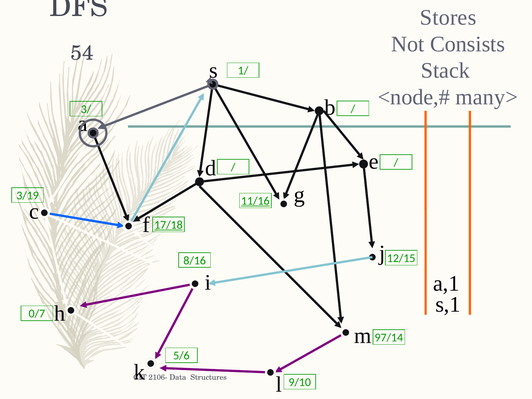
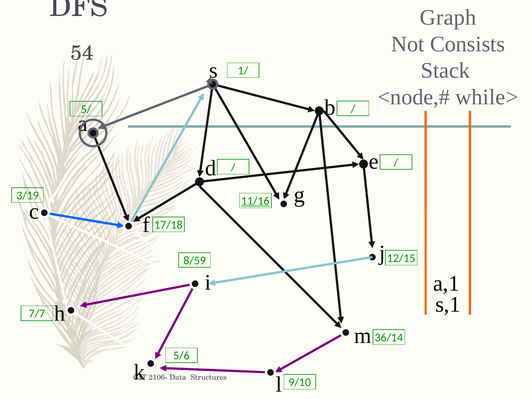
Stores: Stores -> Graph
many>: many> -> while>
3/: 3/ -> 5/
17/18 underline: present -> none
8/16: 8/16 -> 8/59
0/7: 0/7 -> 7/7
97/14: 97/14 -> 36/14
